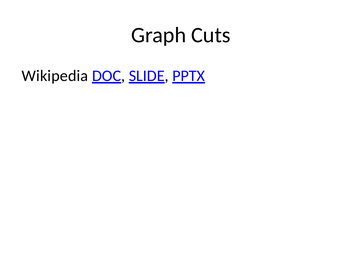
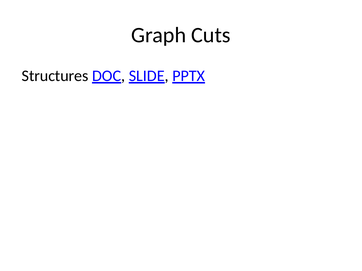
Wikipedia: Wikipedia -> Structures
